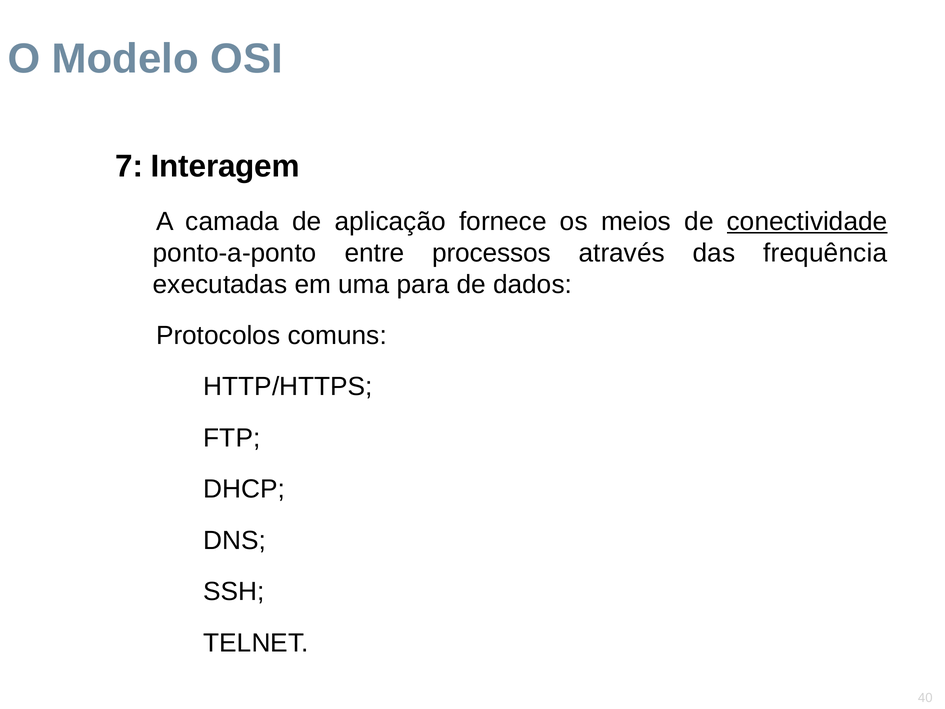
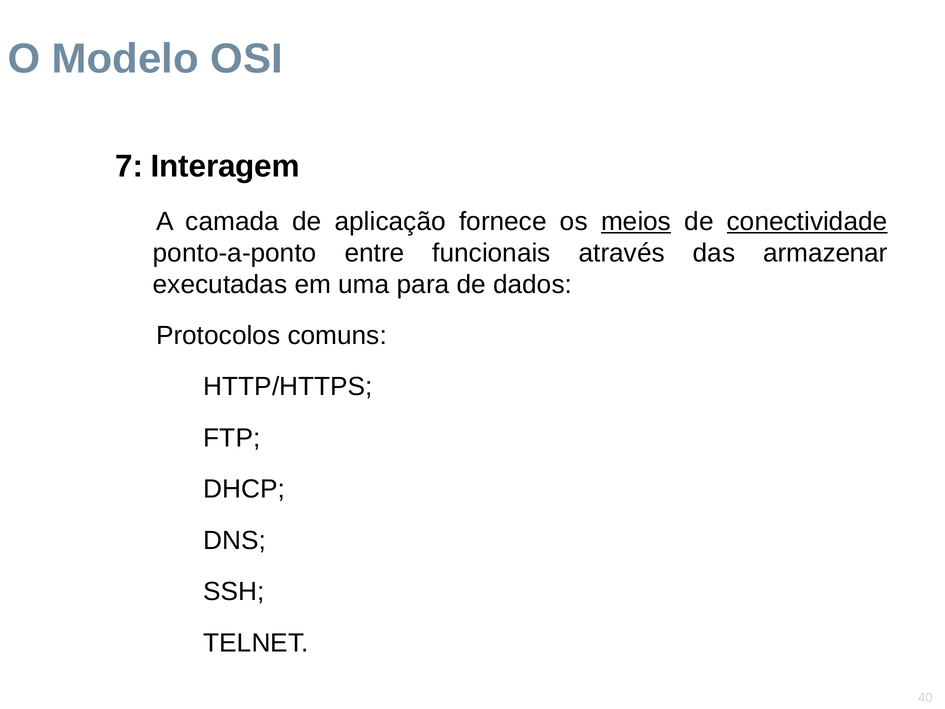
meios underline: none -> present
processos: processos -> funcionais
frequência: frequência -> armazenar
